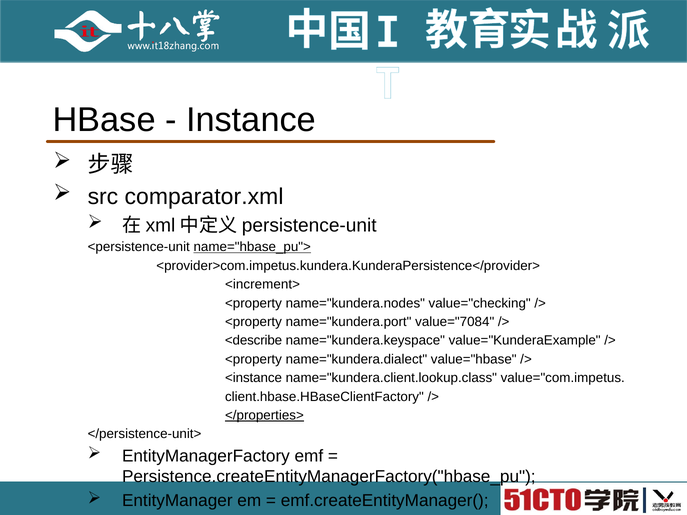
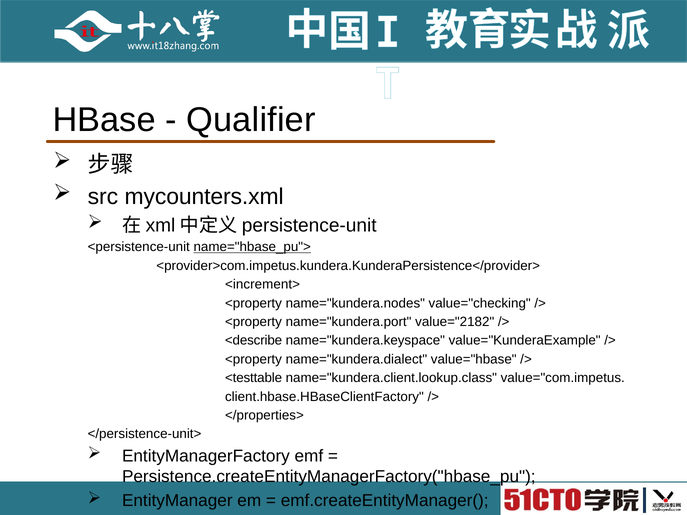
Instance: Instance -> Qualifier
comparator.xml: comparator.xml -> mycounters.xml
value="7084: value="7084 -> value="2182
<instance: <instance -> <testtable
</properties> underline: present -> none
